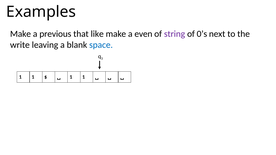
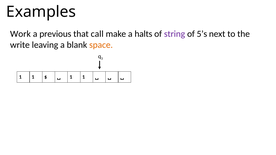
Make at (20, 34): Make -> Work
like: like -> call
even: even -> halts
0’s: 0’s -> 5’s
space colour: blue -> orange
